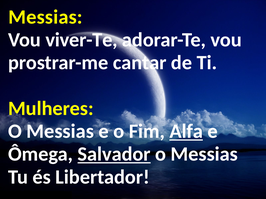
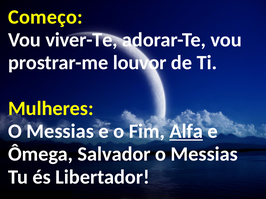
Messias at (45, 17): Messias -> Começo
cantar: cantar -> louvor
Salvador underline: present -> none
